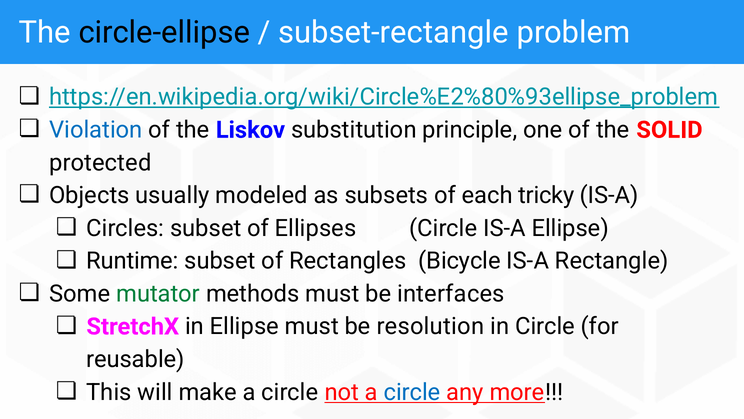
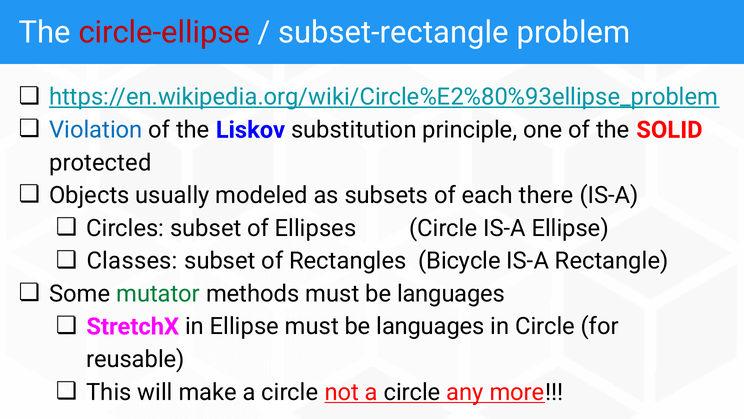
circle-ellipse colour: black -> red
tricky: tricky -> there
Runtime: Runtime -> Classes
methods must be interfaces: interfaces -> languages
Ellipse must be resolution: resolution -> languages
circle at (412, 392) colour: blue -> black
